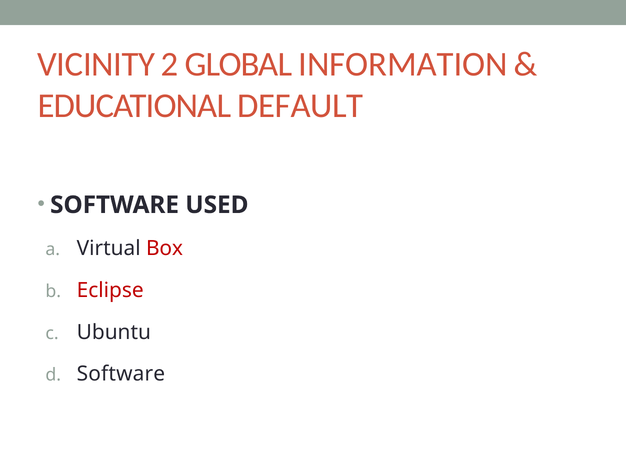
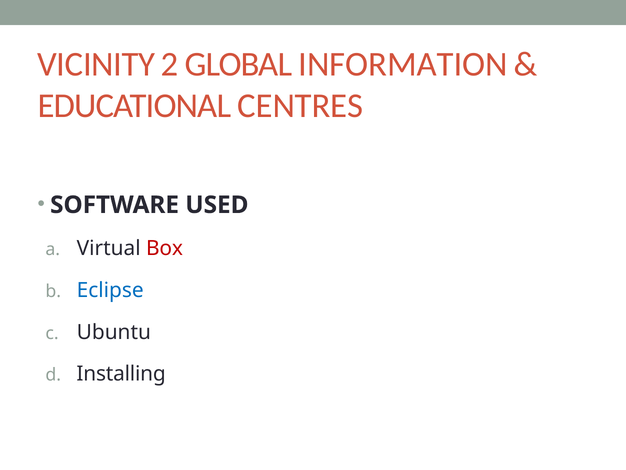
DEFAULT: DEFAULT -> CENTRES
Eclipse colour: red -> blue
Software at (121, 373): Software -> Installing
